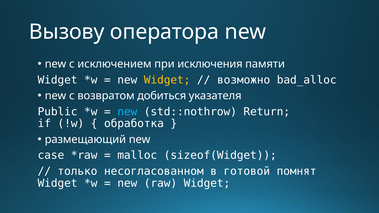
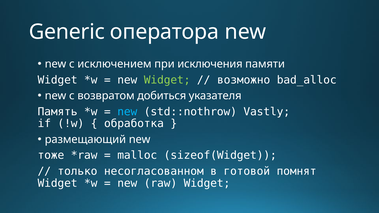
Вызову: Вызову -> Generic
Widget at (167, 80) colour: yellow -> light green
Public: Public -> Память
Return: Return -> Vastly
case: case -> тоже
